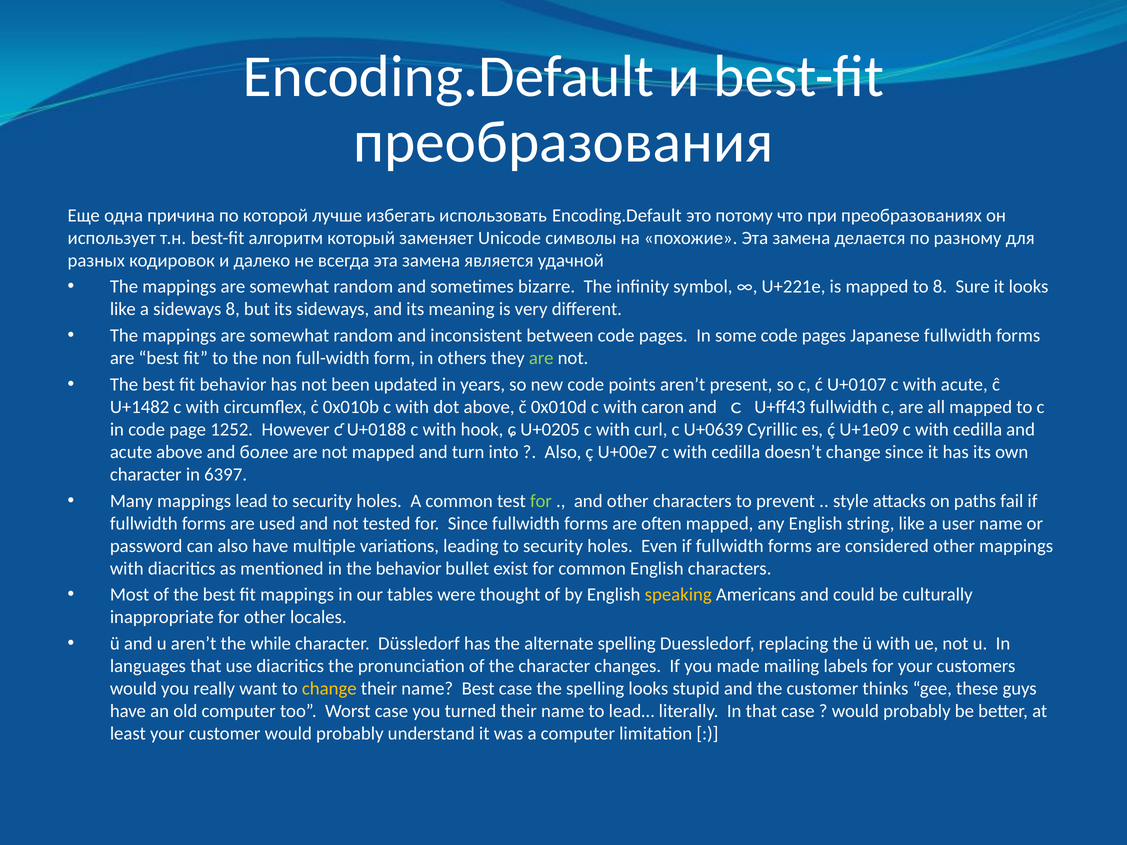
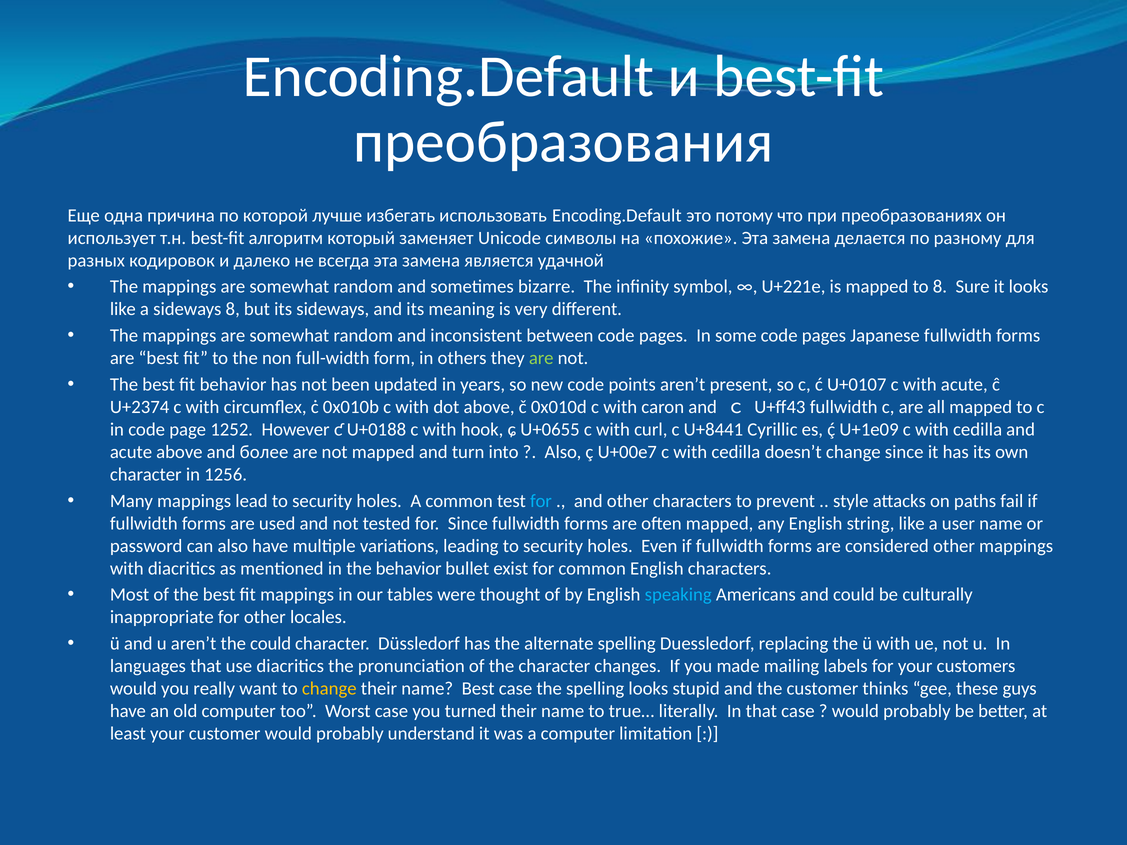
U+1482: U+1482 -> U+2374
U+0205: U+0205 -> U+0655
U+0639: U+0639 -> U+8441
6397: 6397 -> 1256
for at (541, 501) colour: light green -> light blue
speaking colour: yellow -> light blue
the while: while -> could
lead…: lead… -> true…
